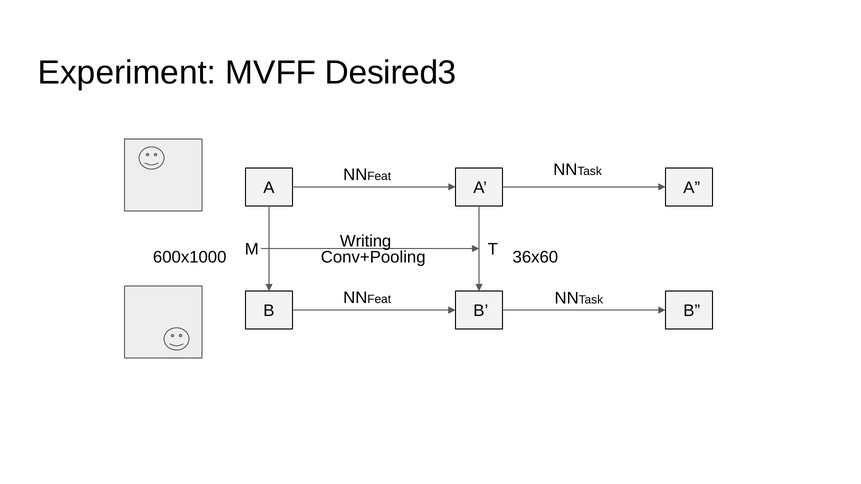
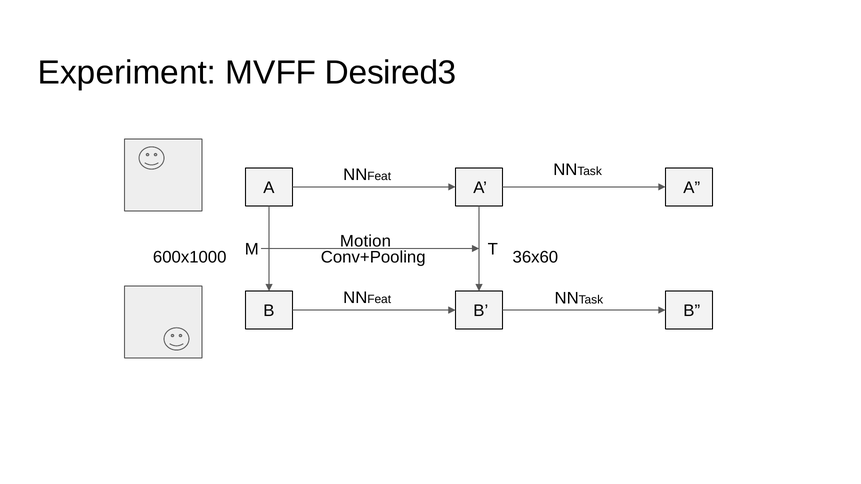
Writing: Writing -> Motion
